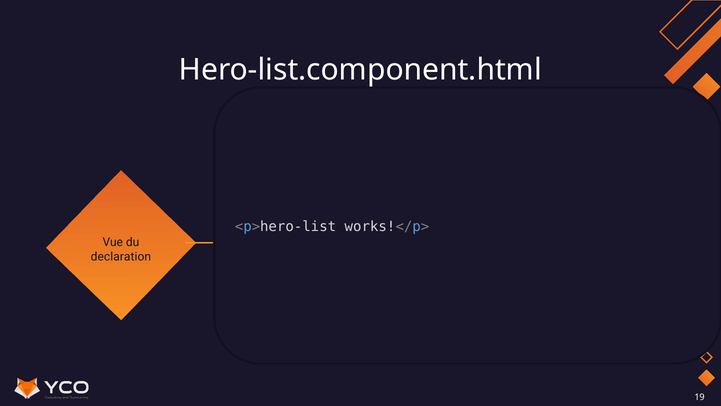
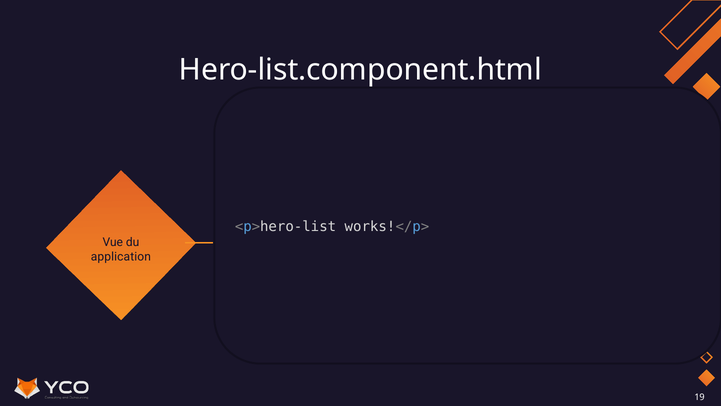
declaration: declaration -> application
